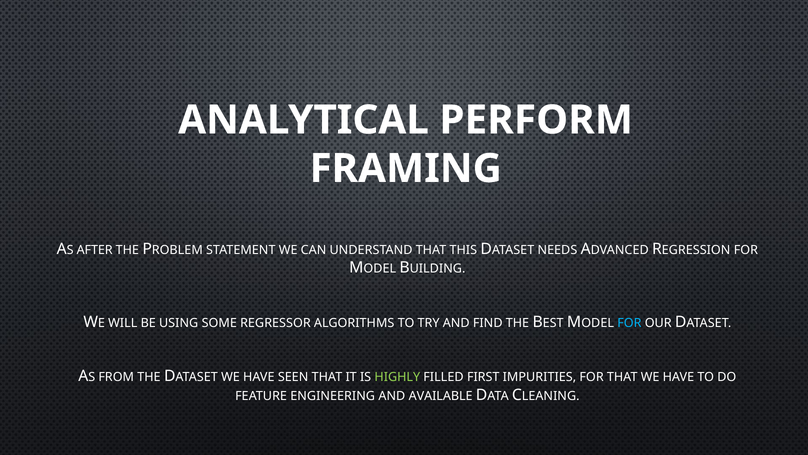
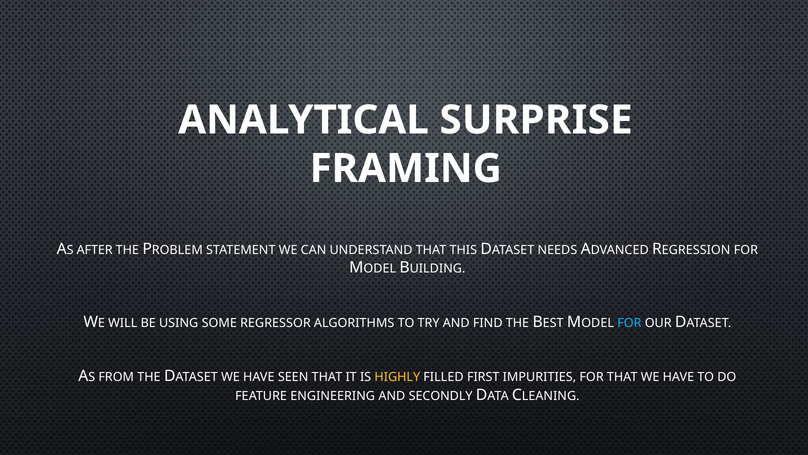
PERFORM: PERFORM -> SURPRISE
HIGHLY colour: light green -> yellow
AVAILABLE: AVAILABLE -> SECONDLY
